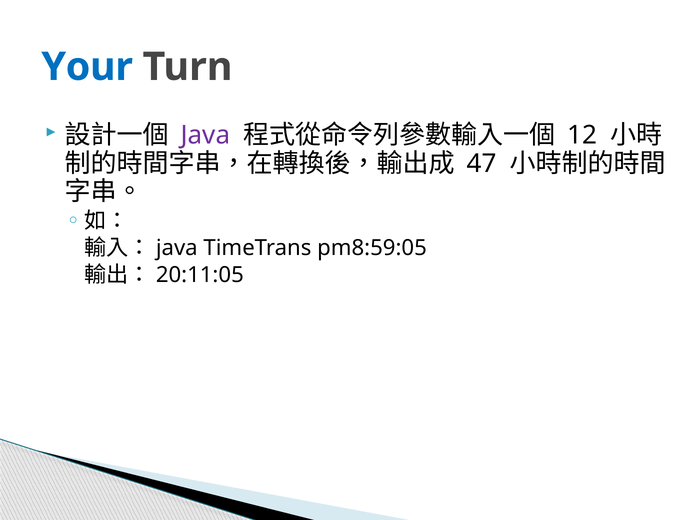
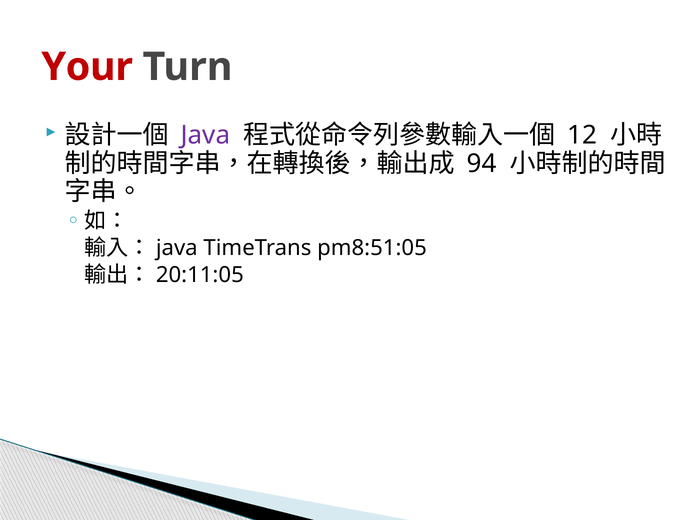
Your colour: blue -> red
47: 47 -> 94
pm8:59:05: pm8:59:05 -> pm8:51:05
